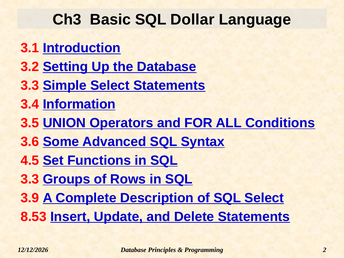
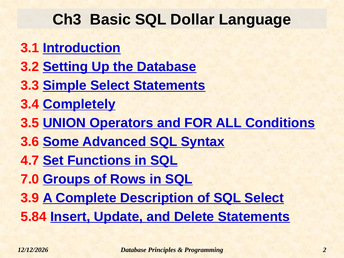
Information: Information -> Completely
4.5: 4.5 -> 4.7
3.3 at (30, 179): 3.3 -> 7.0
8.53: 8.53 -> 5.84
